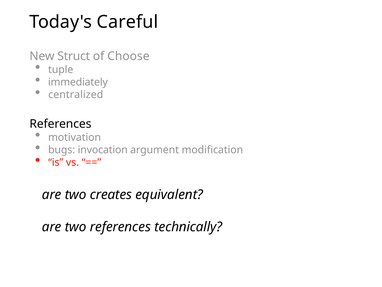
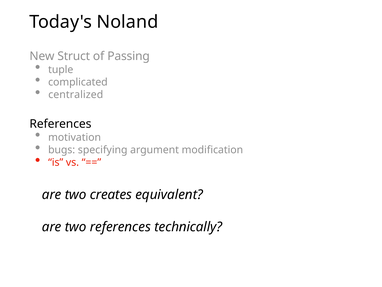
Careful: Careful -> Noland
Choose: Choose -> Passing
immediately: immediately -> complicated
invocation: invocation -> specifying
